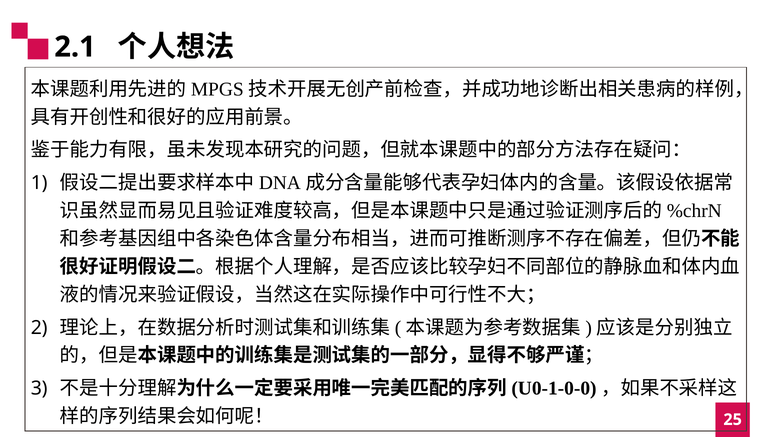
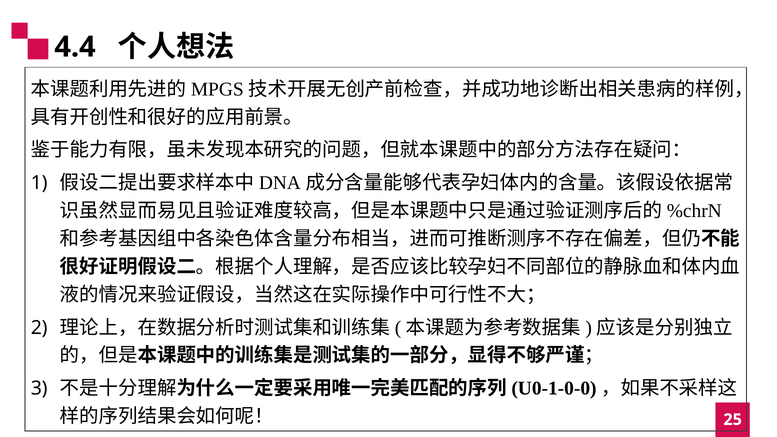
2.1: 2.1 -> 4.4
